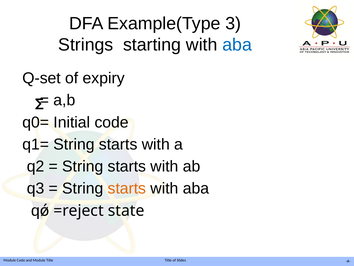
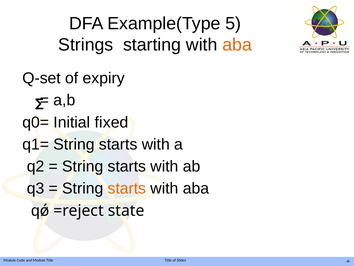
3: 3 -> 5
aba at (237, 45) colour: blue -> orange
Initial code: code -> fixed
